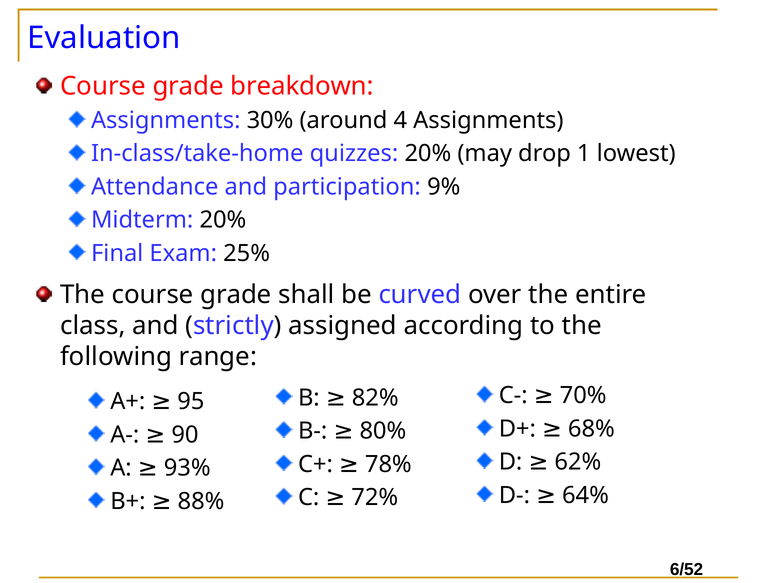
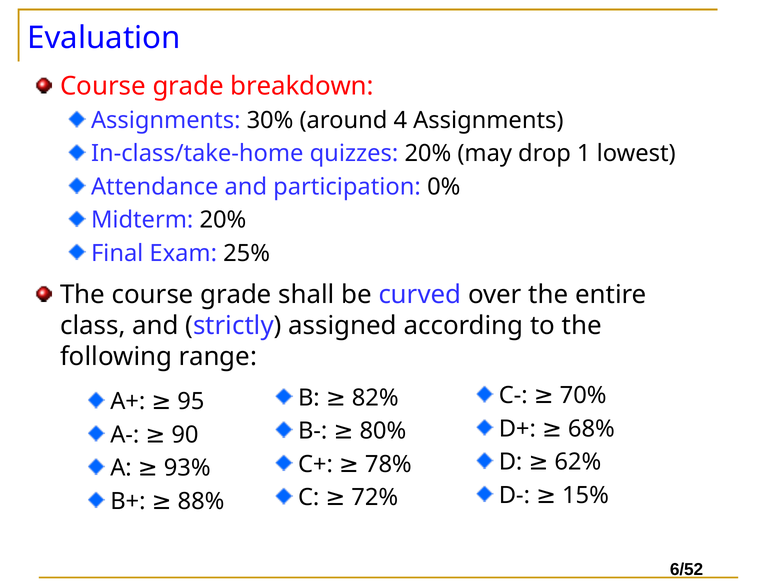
9%: 9% -> 0%
64%: 64% -> 15%
